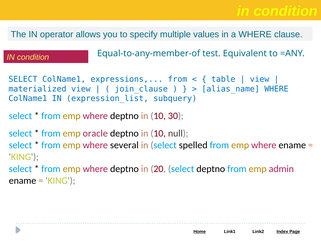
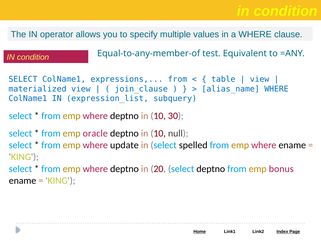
several: several -> update
admin: admin -> bonus
